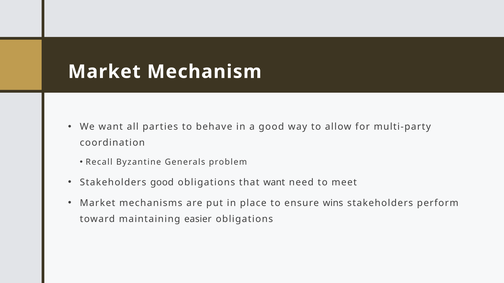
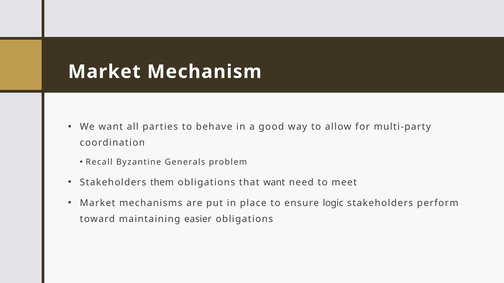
Stakeholders good: good -> them
wins: wins -> logic
